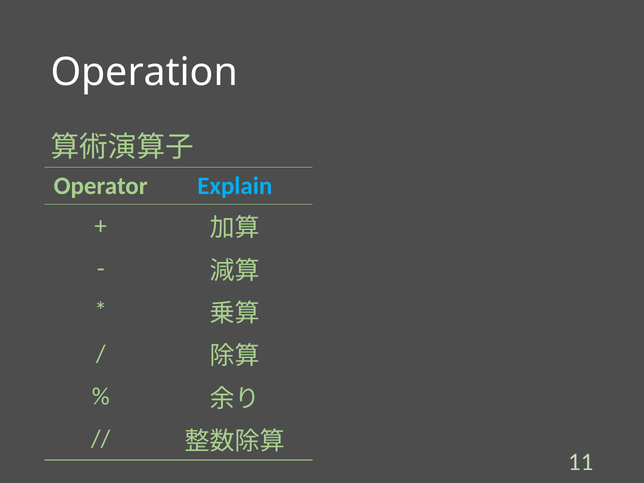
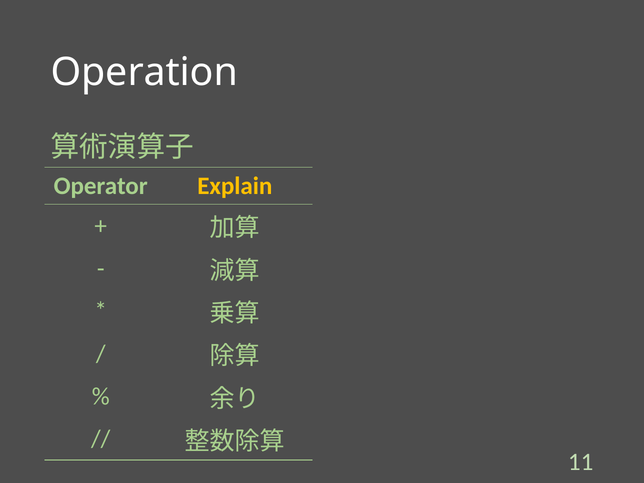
Explain colour: light blue -> yellow
